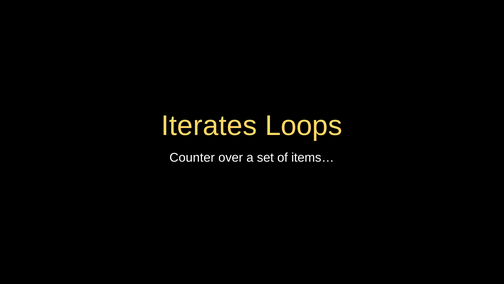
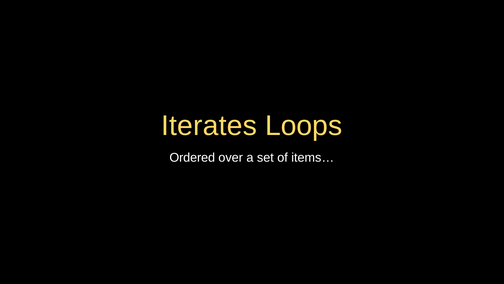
Counter: Counter -> Ordered
